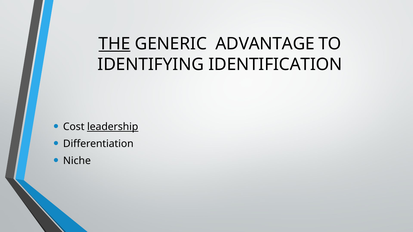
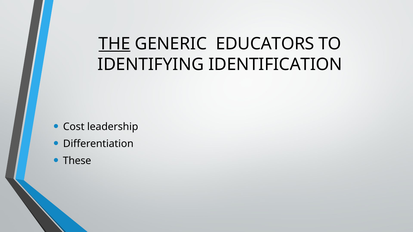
ADVANTAGE: ADVANTAGE -> EDUCATORS
leadership underline: present -> none
Niche: Niche -> These
